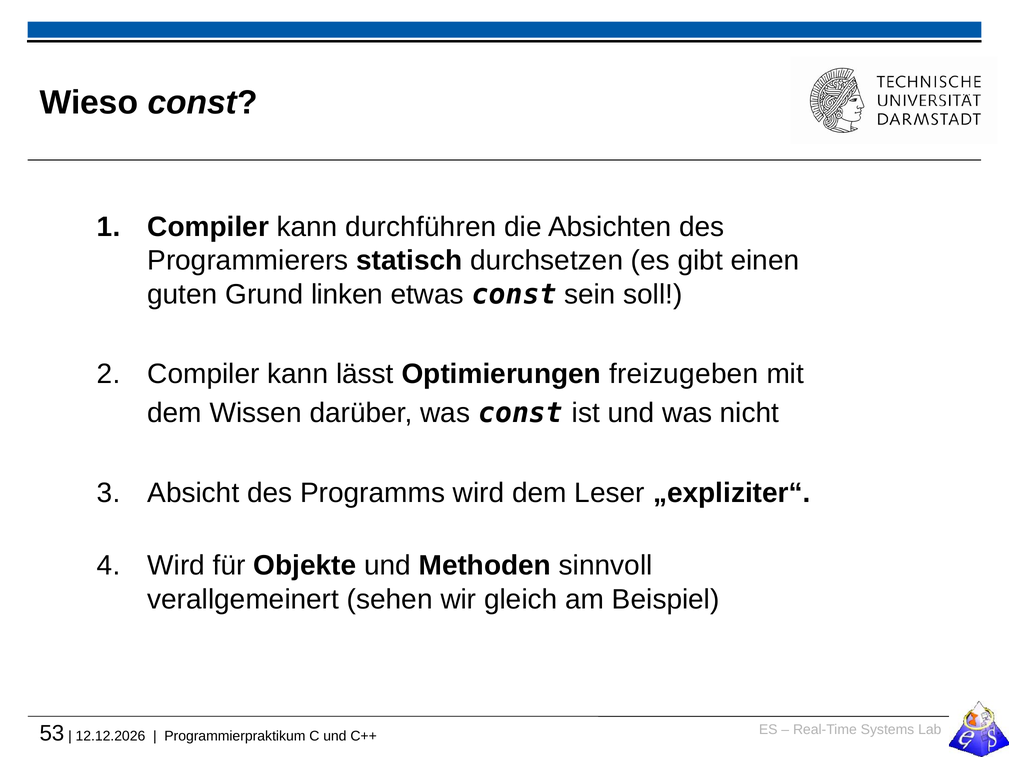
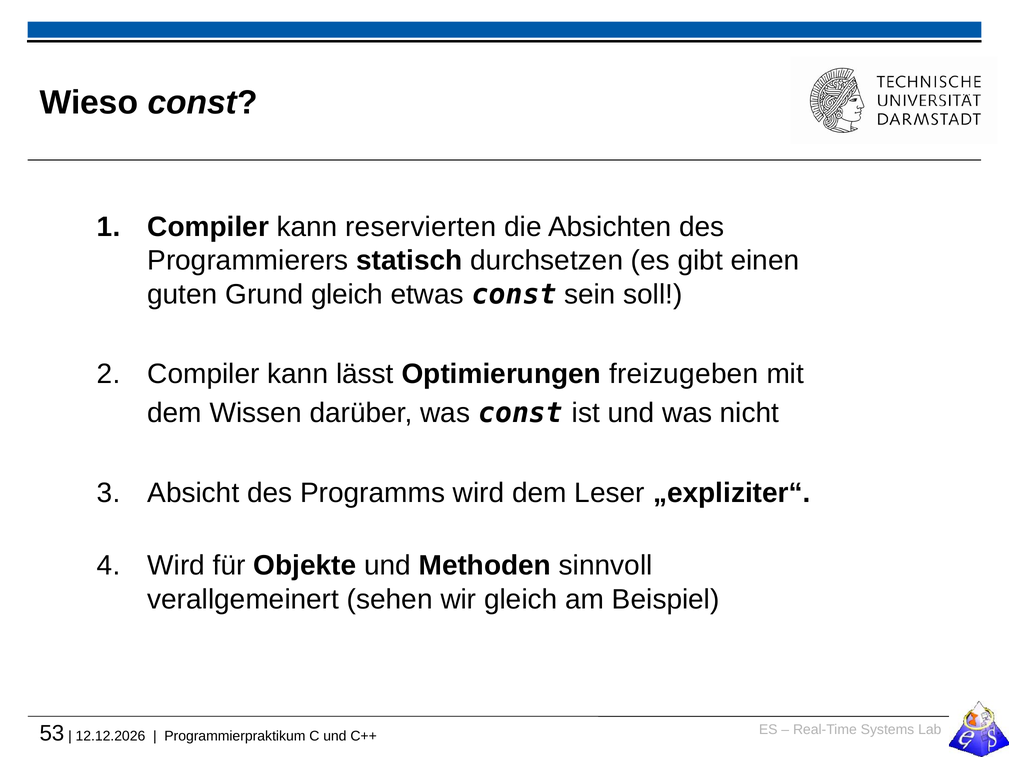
durchführen: durchführen -> reservierten
Grund linken: linken -> gleich
